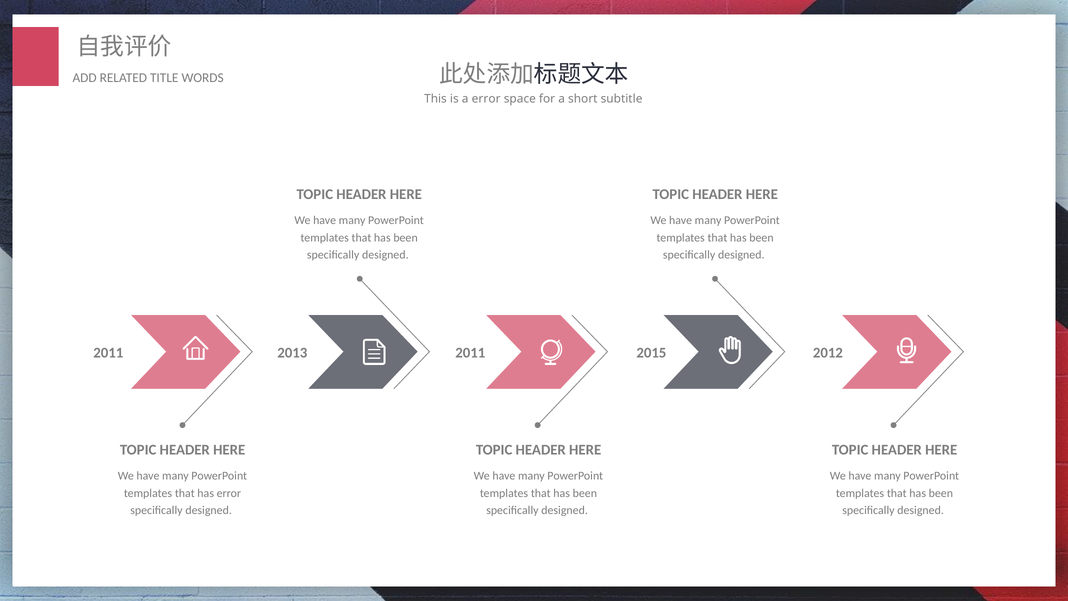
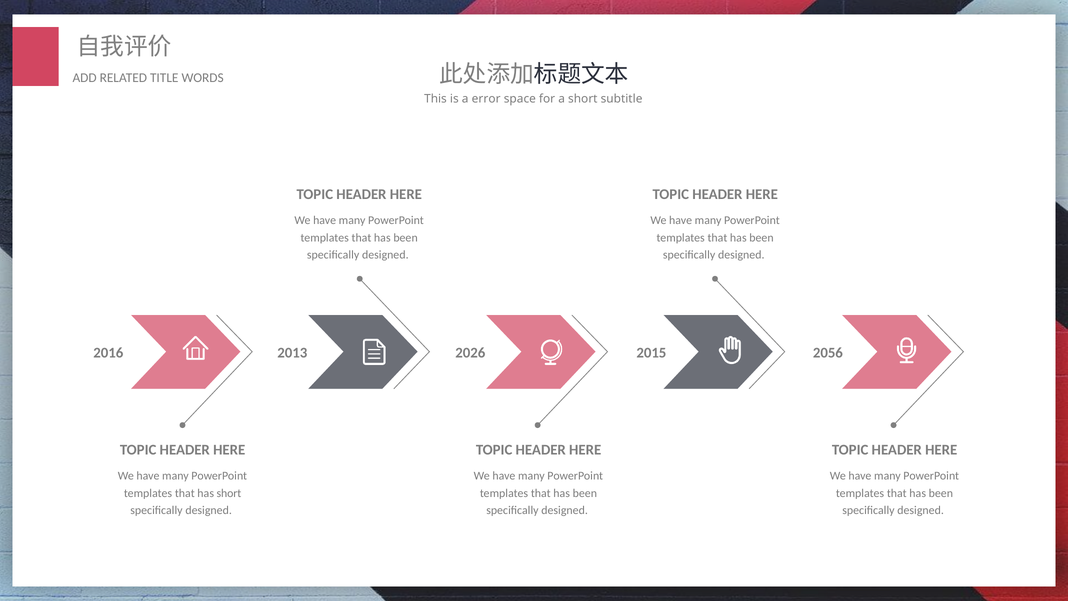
2011 at (108, 353): 2011 -> 2016
2013 2011: 2011 -> 2026
2012: 2012 -> 2056
has error: error -> short
